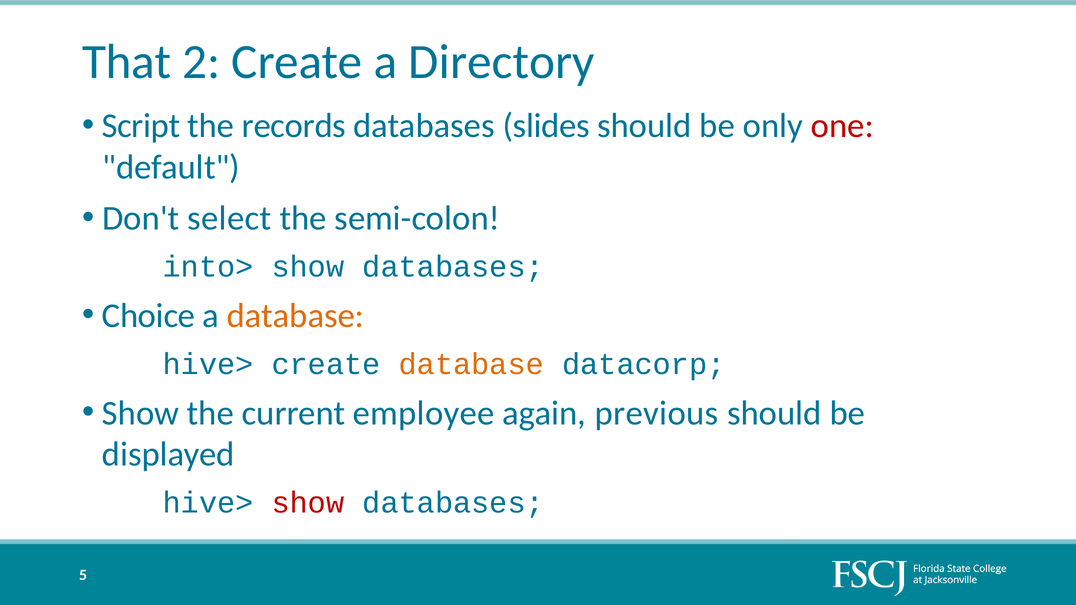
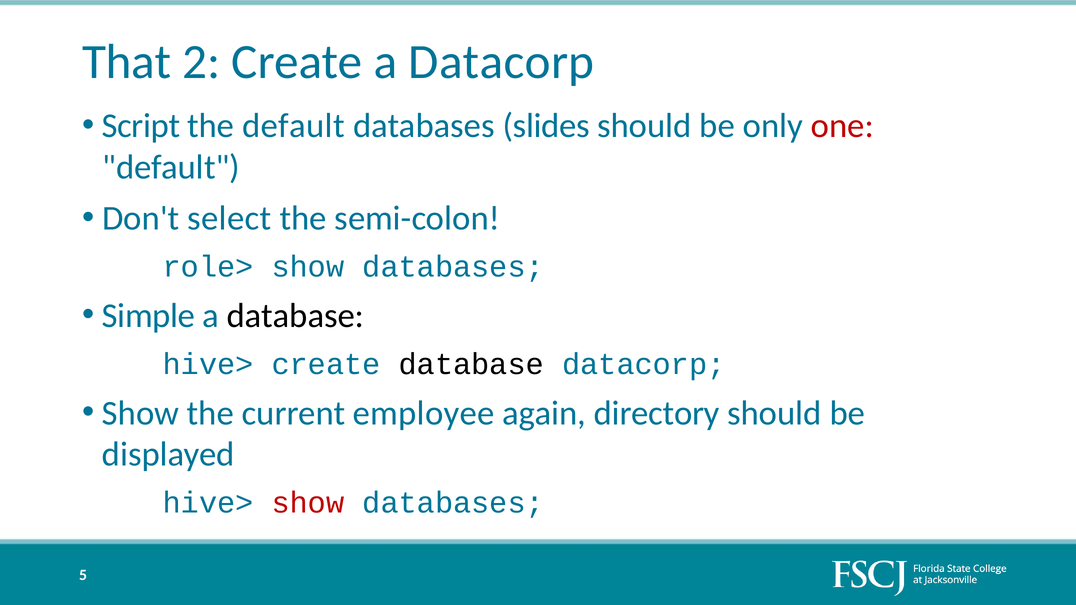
a Directory: Directory -> Datacorp
the records: records -> default
into>: into> -> role>
Choice: Choice -> Simple
database at (295, 316) colour: orange -> black
database at (471, 364) colour: orange -> black
previous: previous -> directory
